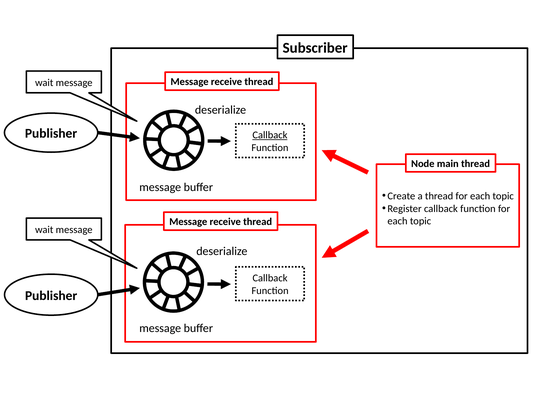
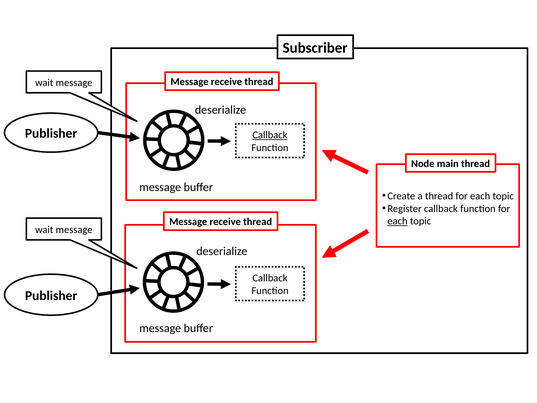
each at (397, 221) underline: none -> present
